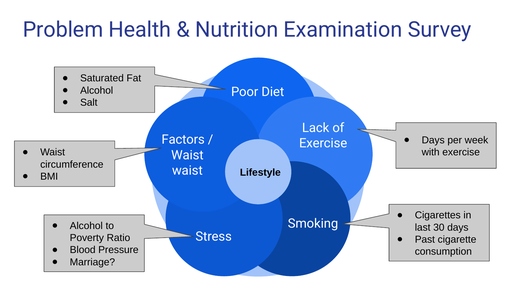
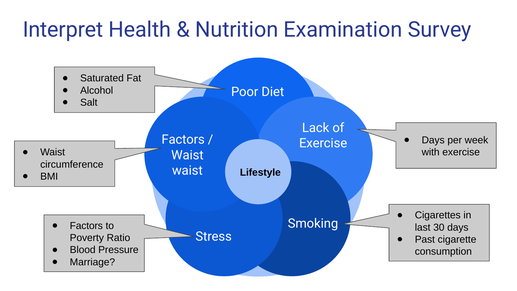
Problem: Problem -> Interpret
Alcohol at (86, 226): Alcohol -> Factors
